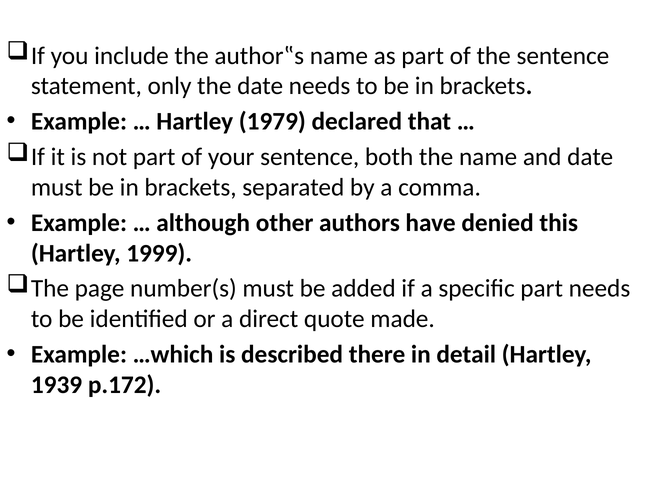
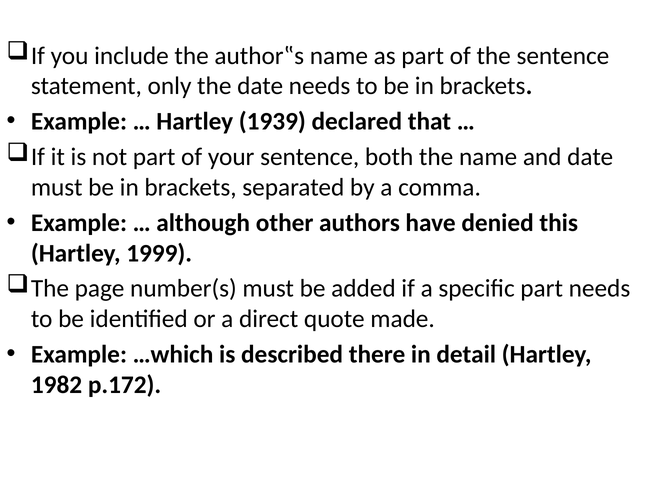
1979: 1979 -> 1939
1939: 1939 -> 1982
